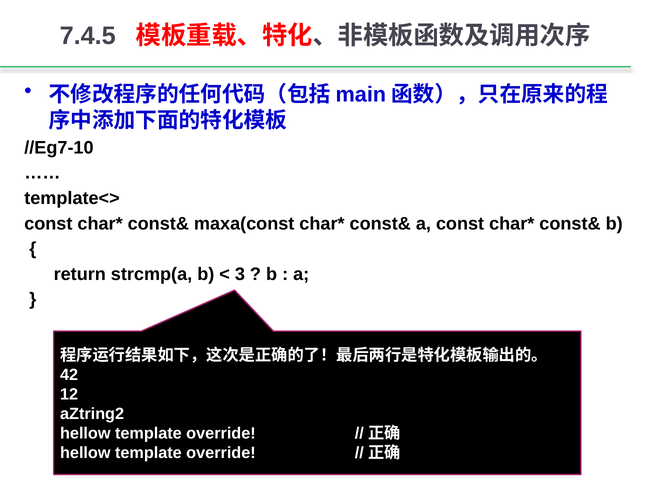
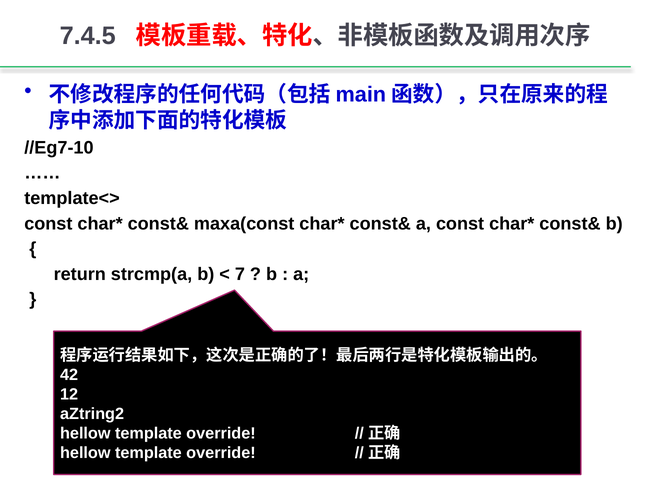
3: 3 -> 7
